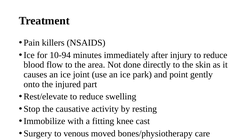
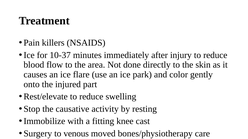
10-94: 10-94 -> 10-37
joint: joint -> flare
point: point -> color
